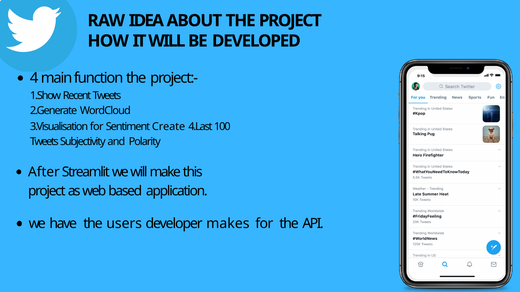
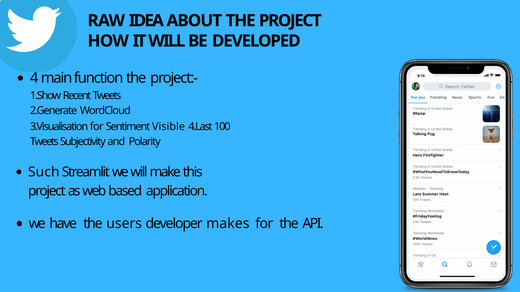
Create: Create -> Visible
After: After -> Such
